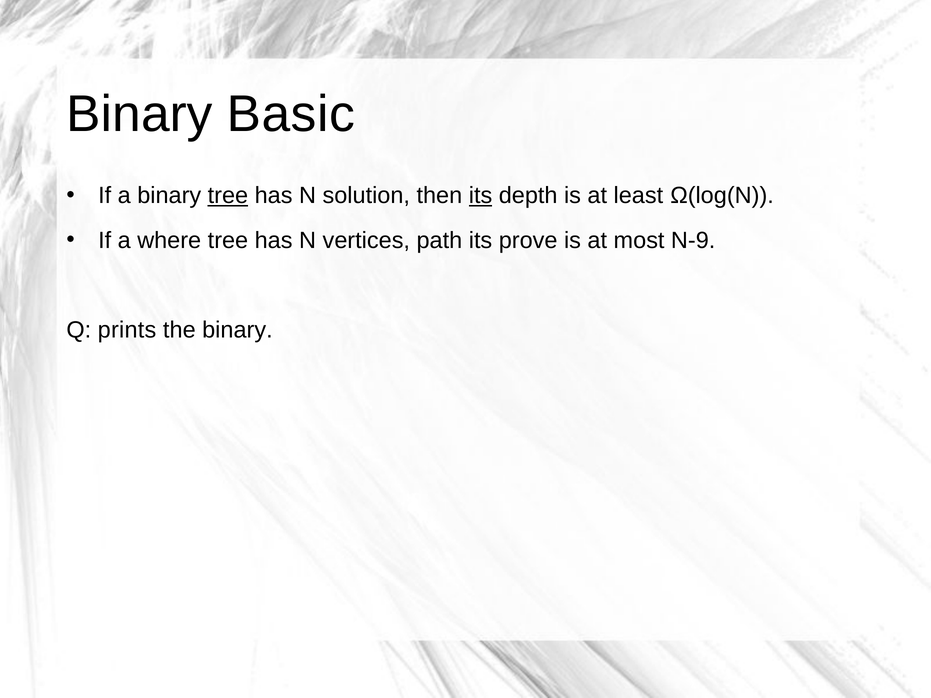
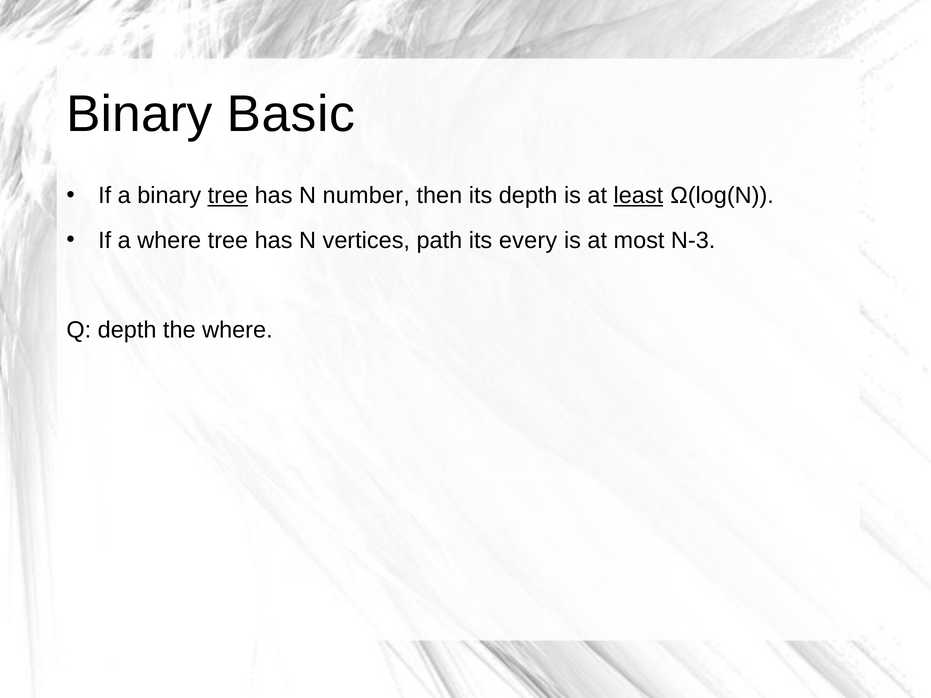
solution: solution -> number
its at (481, 196) underline: present -> none
least underline: none -> present
prove: prove -> every
N-9: N-9 -> N-3
Q prints: prints -> depth
the binary: binary -> where
